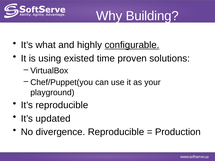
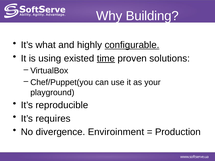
time underline: none -> present
updated: updated -> requires
divergence Reproducible: Reproducible -> Enviroinment
